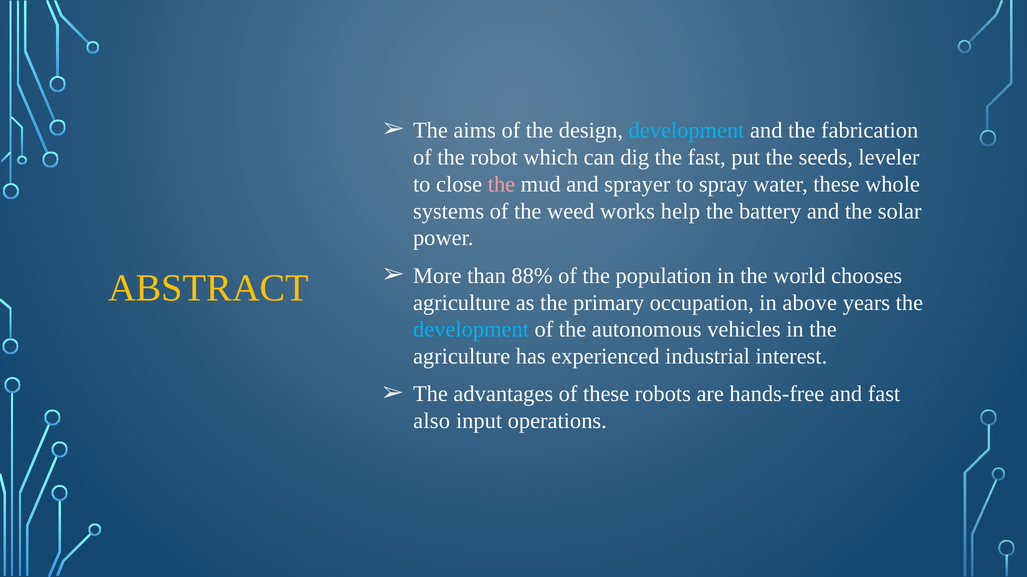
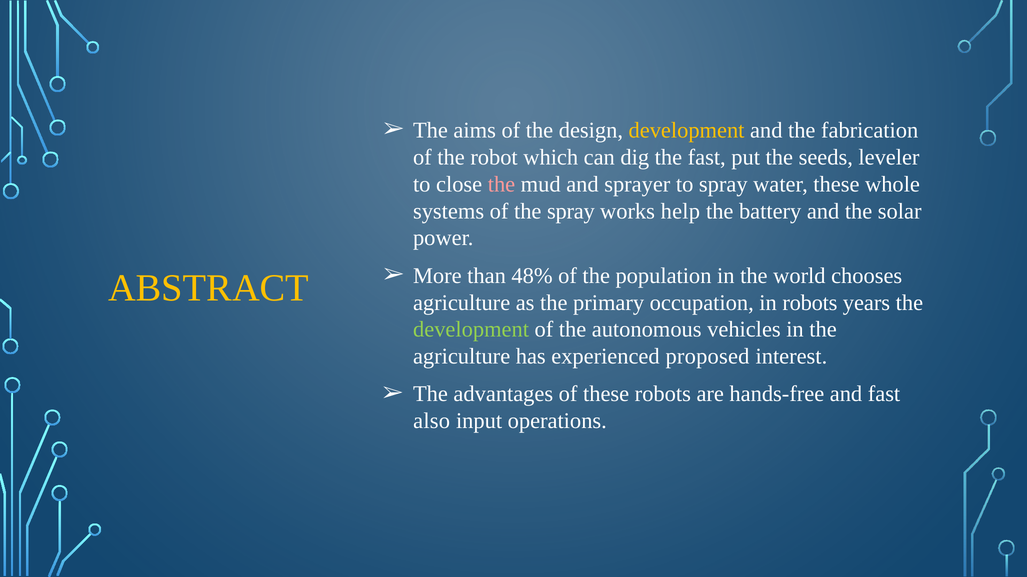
development at (687, 131) colour: light blue -> yellow
the weed: weed -> spray
88%: 88% -> 48%
in above: above -> robots
development at (471, 330) colour: light blue -> light green
industrial: industrial -> proposed
